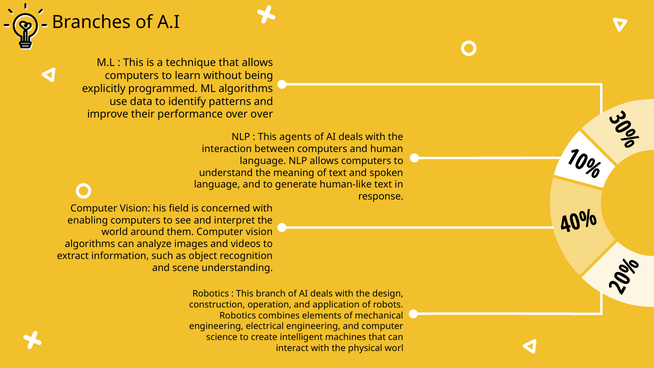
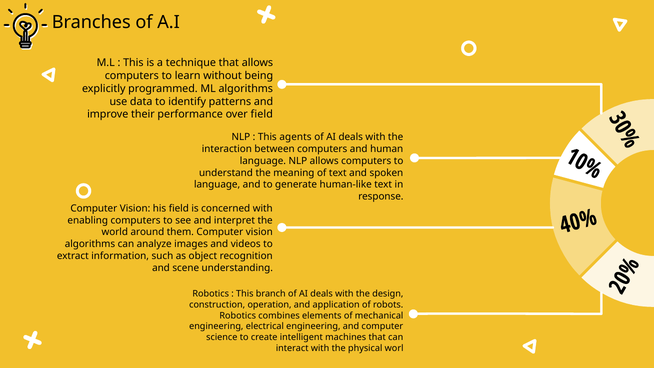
over over: over -> field
